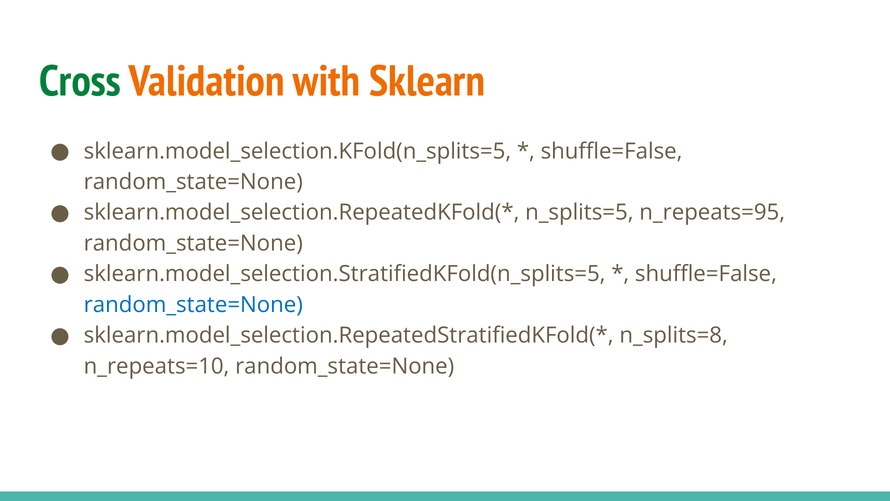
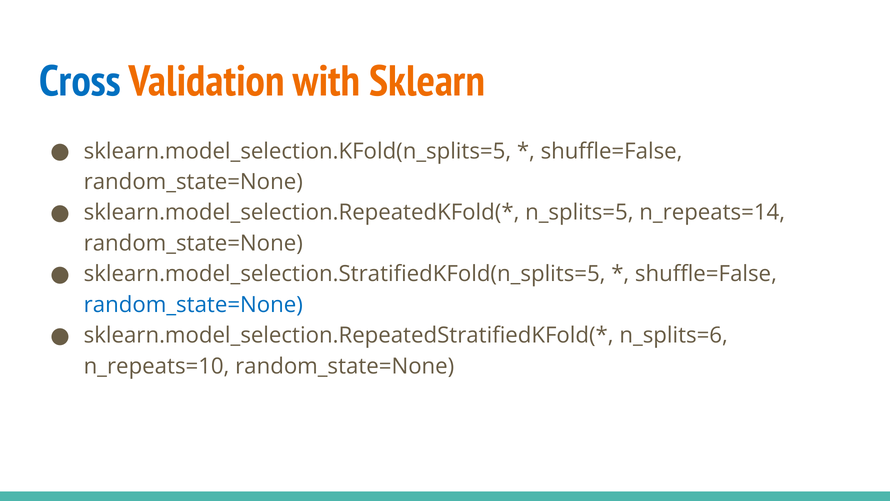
Cross colour: green -> blue
n_repeats=95: n_repeats=95 -> n_repeats=14
n_splits=8: n_splits=8 -> n_splits=6
